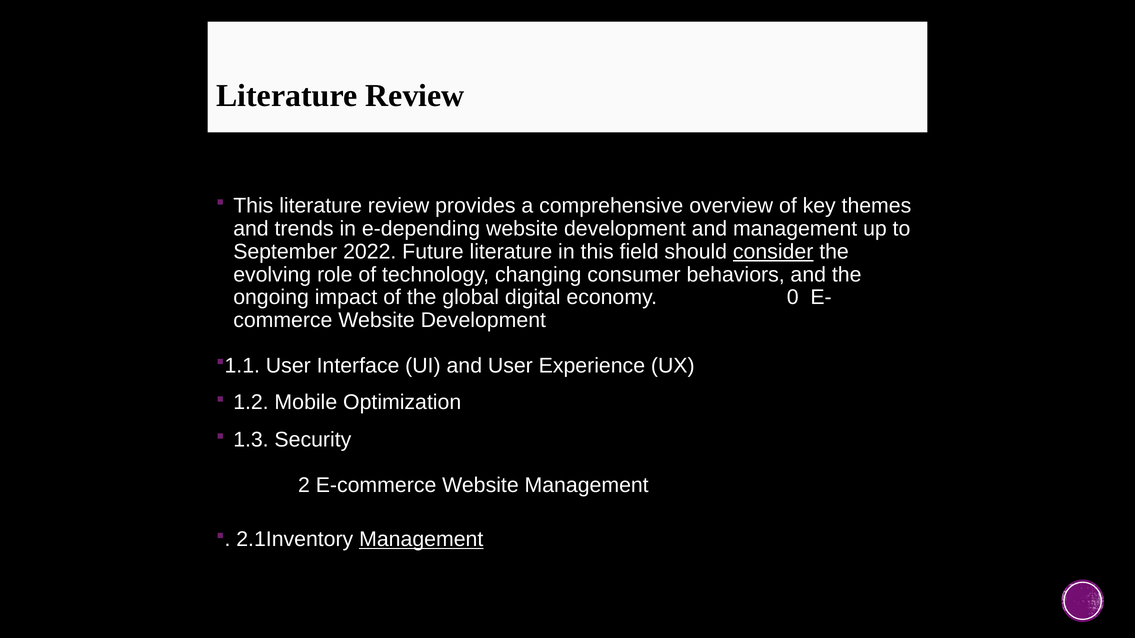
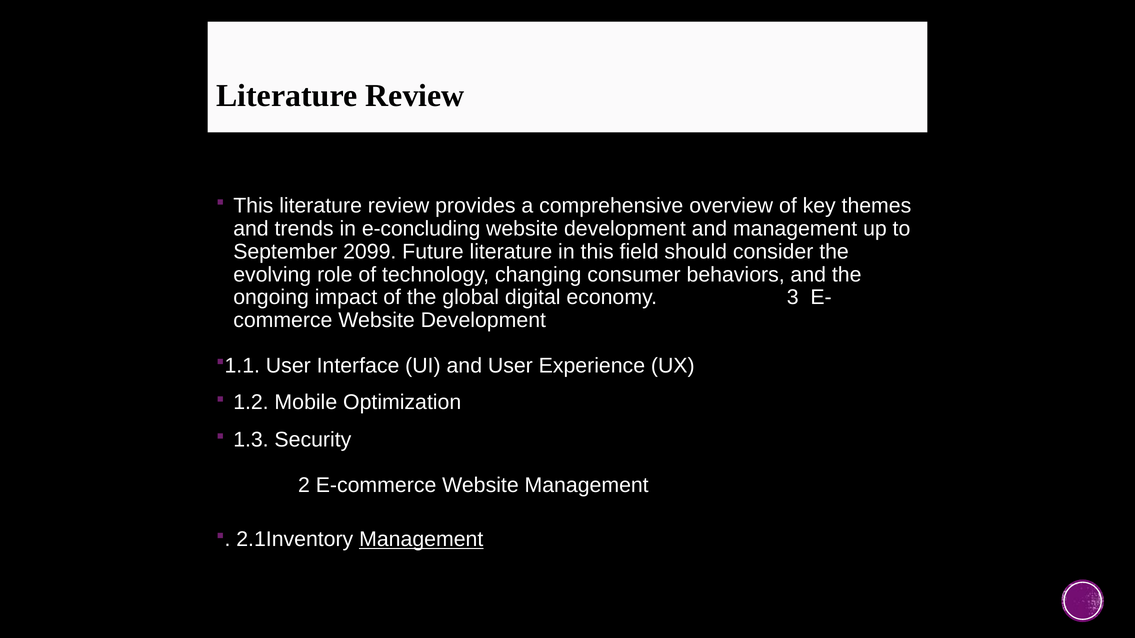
e-depending: e-depending -> e-concluding
2022: 2022 -> 2099
consider underline: present -> none
0: 0 -> 3
